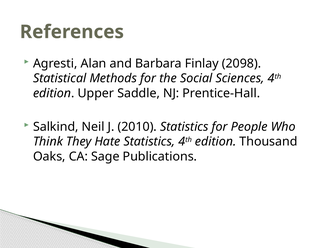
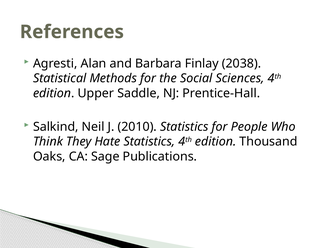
2098: 2098 -> 2038
